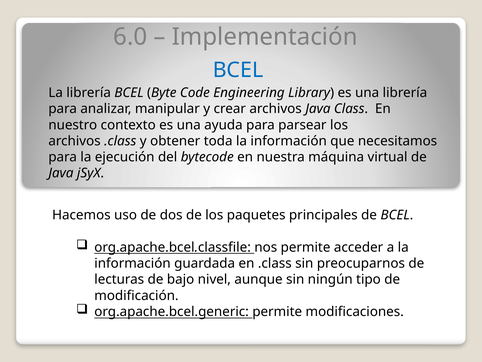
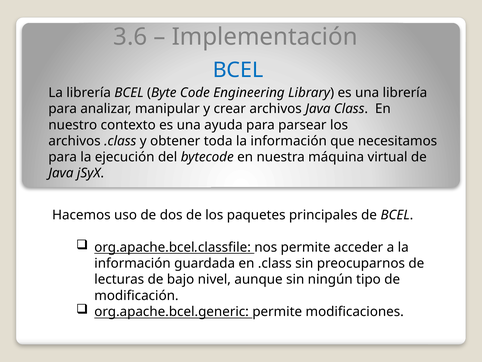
6.0: 6.0 -> 3.6
